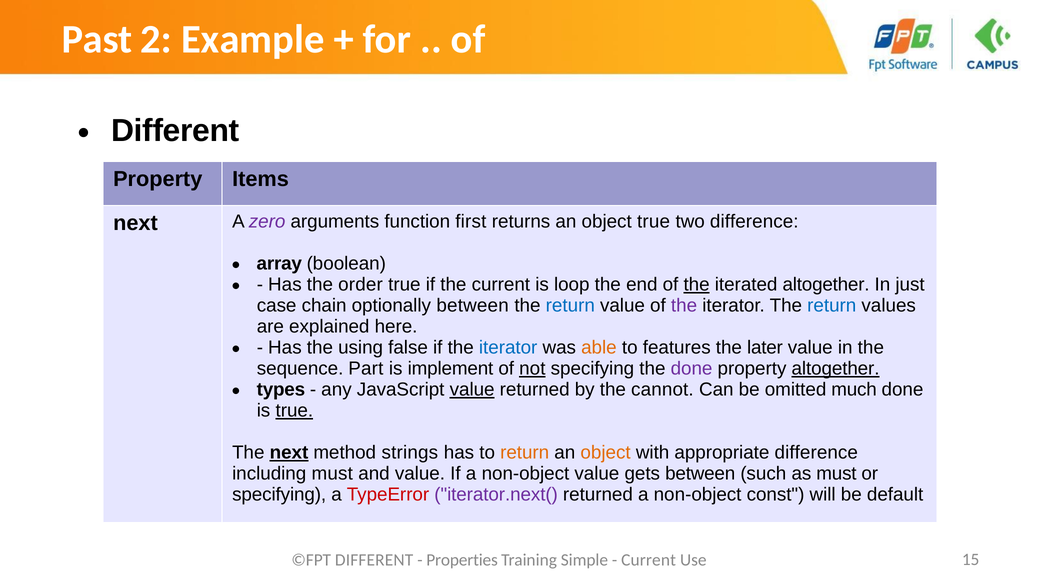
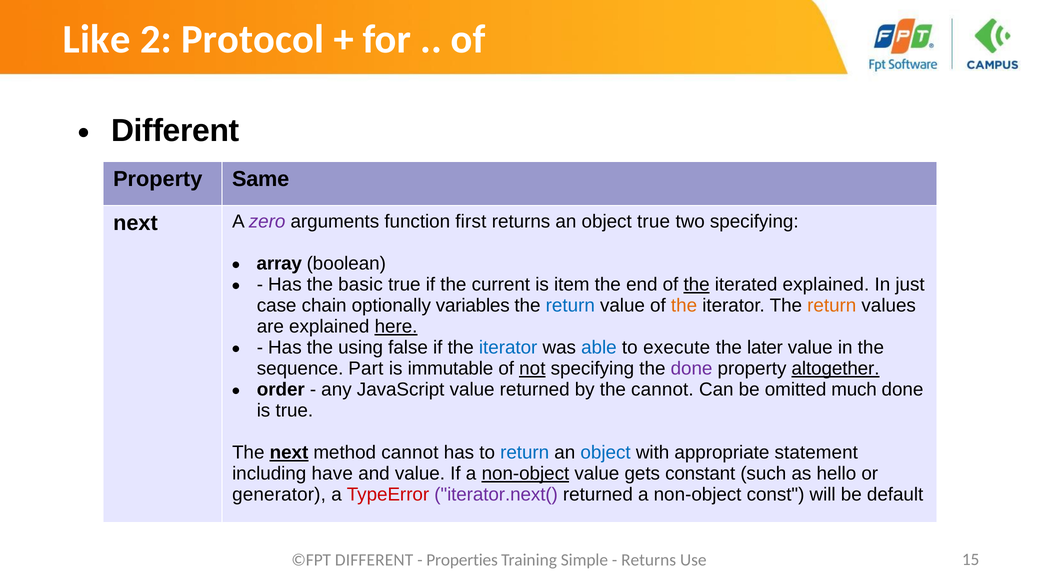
Past: Past -> Like
Example: Example -> Protocol
Items: Items -> Same
two difference: difference -> specifying
order: order -> basic
loop: loop -> item
iterated altogether: altogether -> explained
optionally between: between -> variables
the at (684, 306) colour: purple -> orange
return at (832, 306) colour: blue -> orange
here underline: none -> present
able colour: orange -> blue
features: features -> execute
implement: implement -> immutable
types: types -> order
value at (472, 390) underline: present -> none
true at (294, 411) underline: present -> none
method strings: strings -> cannot
return at (525, 453) colour: orange -> blue
object at (606, 453) colour: orange -> blue
appropriate difference: difference -> statement
including must: must -> have
non-object at (525, 474) underline: none -> present
gets between: between -> constant
as must: must -> hello
specifying at (279, 495): specifying -> generator
Current at (649, 560): Current -> Returns
